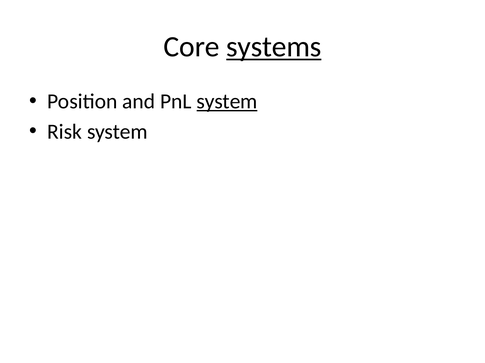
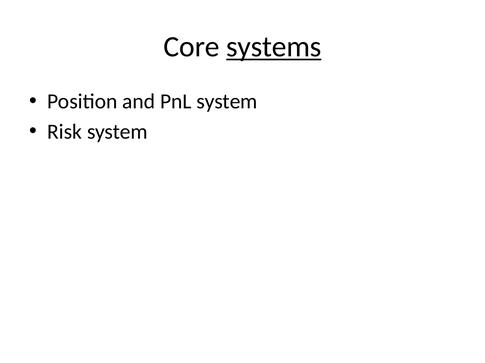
system at (227, 102) underline: present -> none
